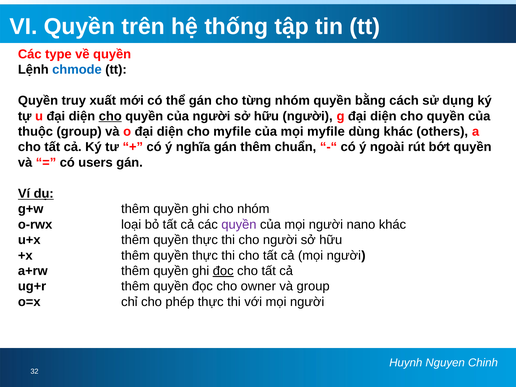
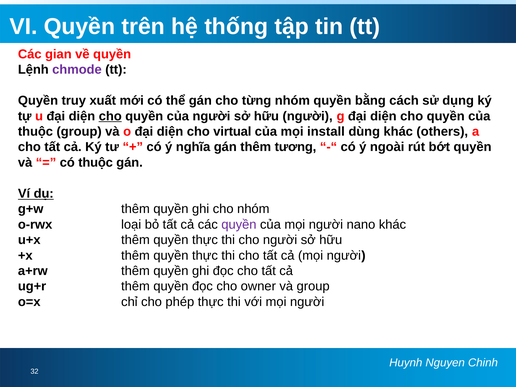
type: type -> gian
chmode colour: blue -> purple
cho myfile: myfile -> virtual
mọi myfile: myfile -> install
chuẩn: chuẩn -> tương
có users: users -> thuộc
đọc at (223, 271) underline: present -> none
